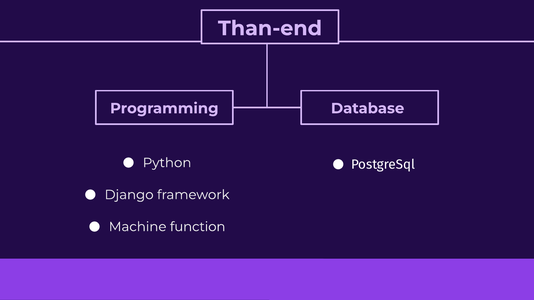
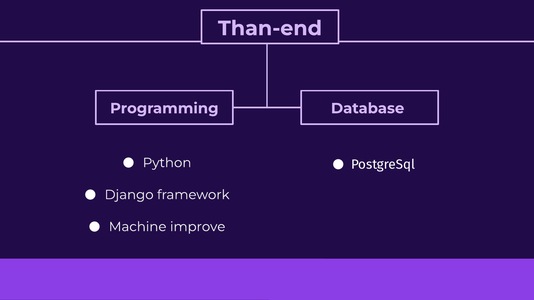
function: function -> improve
